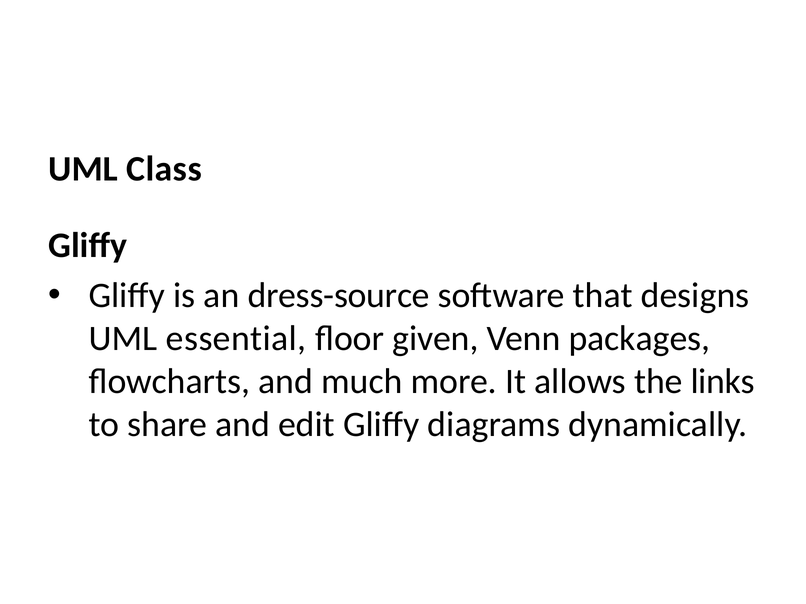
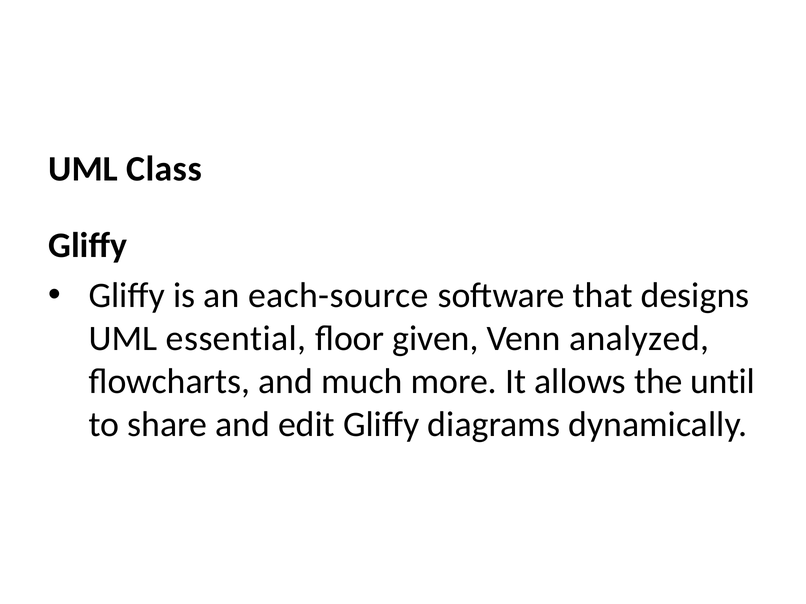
dress-source: dress-source -> each-source
packages: packages -> analyzed
links: links -> until
